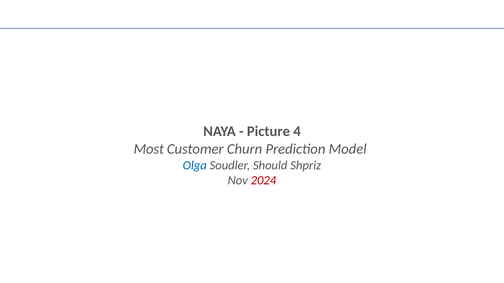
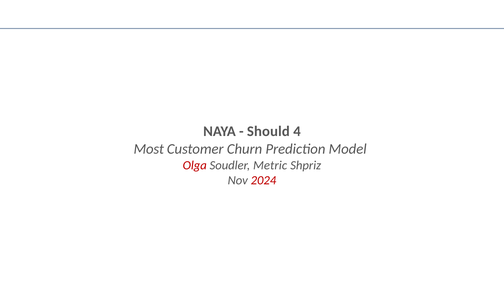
Picture: Picture -> Should
Olga colour: blue -> red
Should: Should -> Metric
